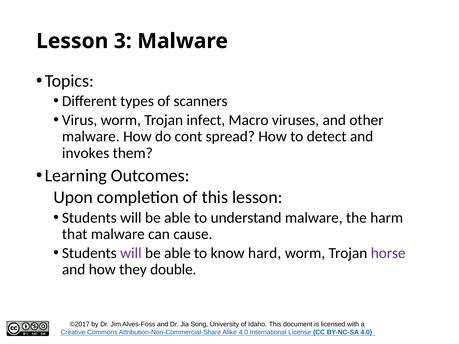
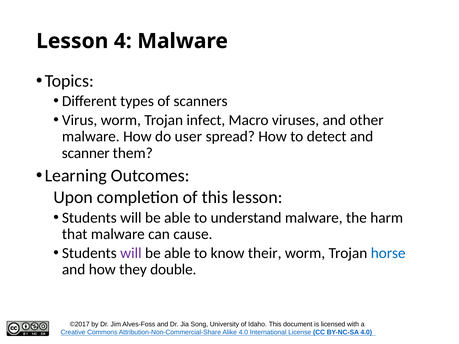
3: 3 -> 4
cont: cont -> user
invokes: invokes -> scanner
hard: hard -> their
horse colour: purple -> blue
